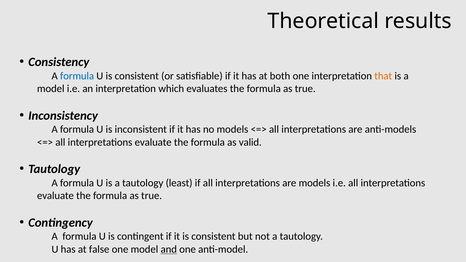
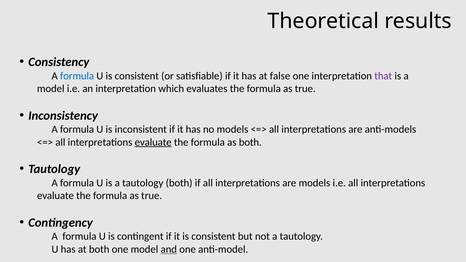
both: both -> false
that colour: orange -> purple
evaluate at (153, 142) underline: none -> present
as valid: valid -> both
tautology least: least -> both
at false: false -> both
